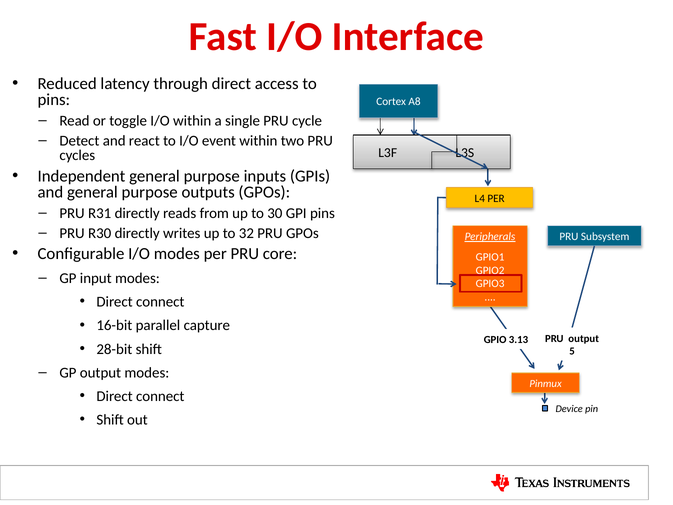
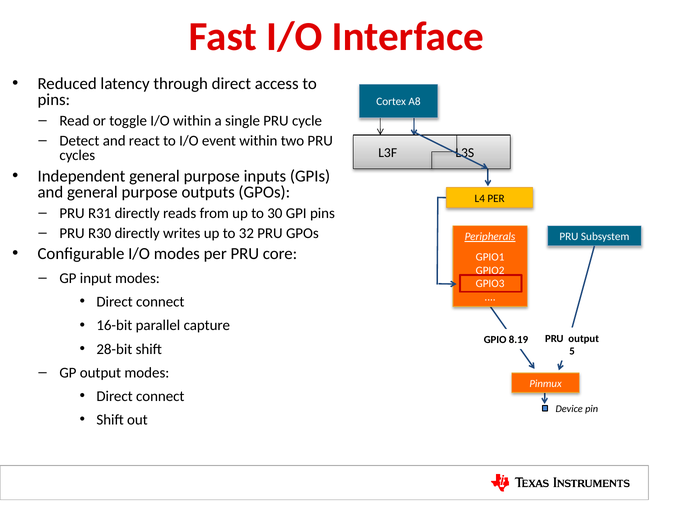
3.13: 3.13 -> 8.19
